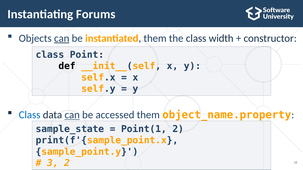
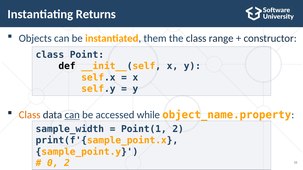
Forums: Forums -> Returns
can at (62, 38) underline: present -> none
width: width -> range
Class at (30, 115) colour: blue -> orange
accessed them: them -> while
sample_state: sample_state -> sample_width
3: 3 -> 0
